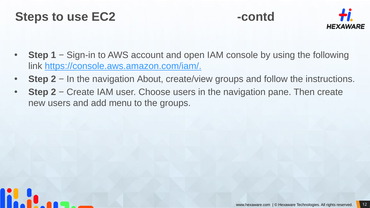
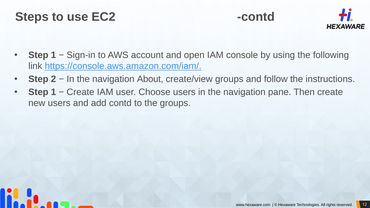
2 at (53, 92): 2 -> 1
add menu: menu -> contd
